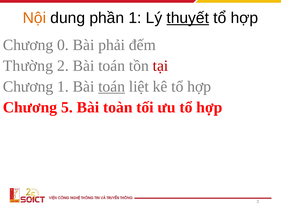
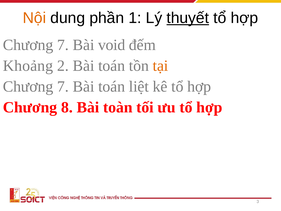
0 at (63, 45): 0 -> 7
phải: phải -> void
Thường: Thường -> Khoảng
tại colour: red -> orange
1 at (63, 86): 1 -> 7
toán at (112, 86) underline: present -> none
5: 5 -> 8
